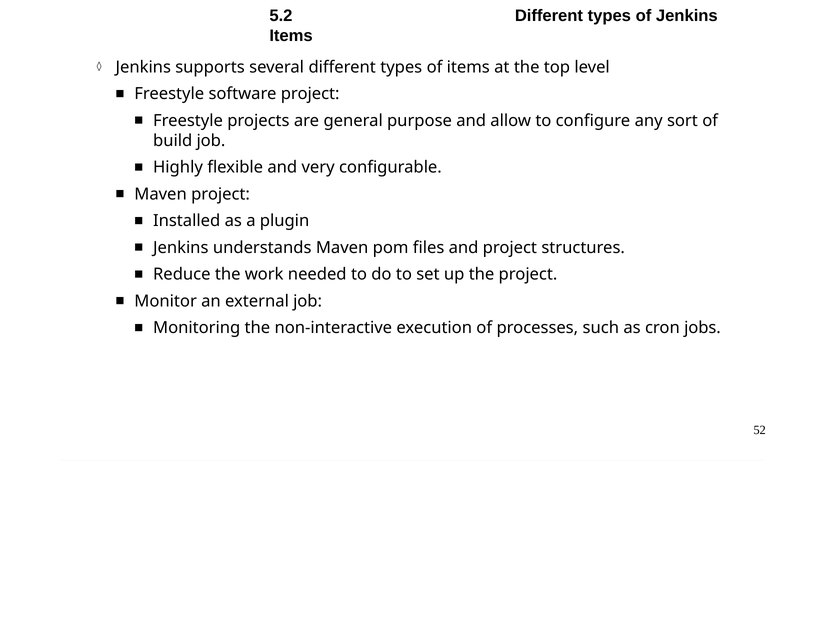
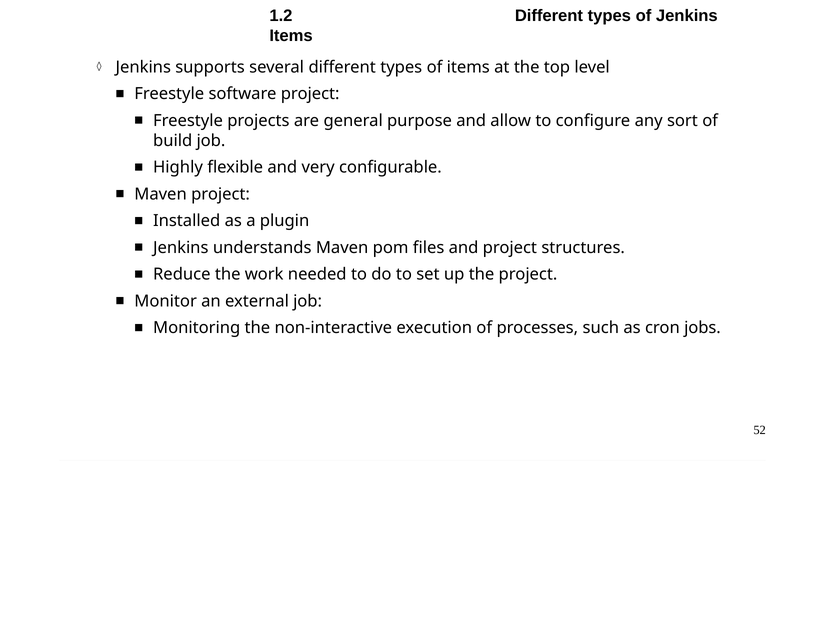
5.2: 5.2 -> 1.2
